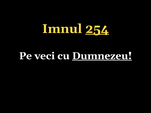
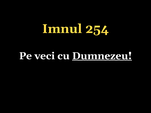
254 underline: present -> none
